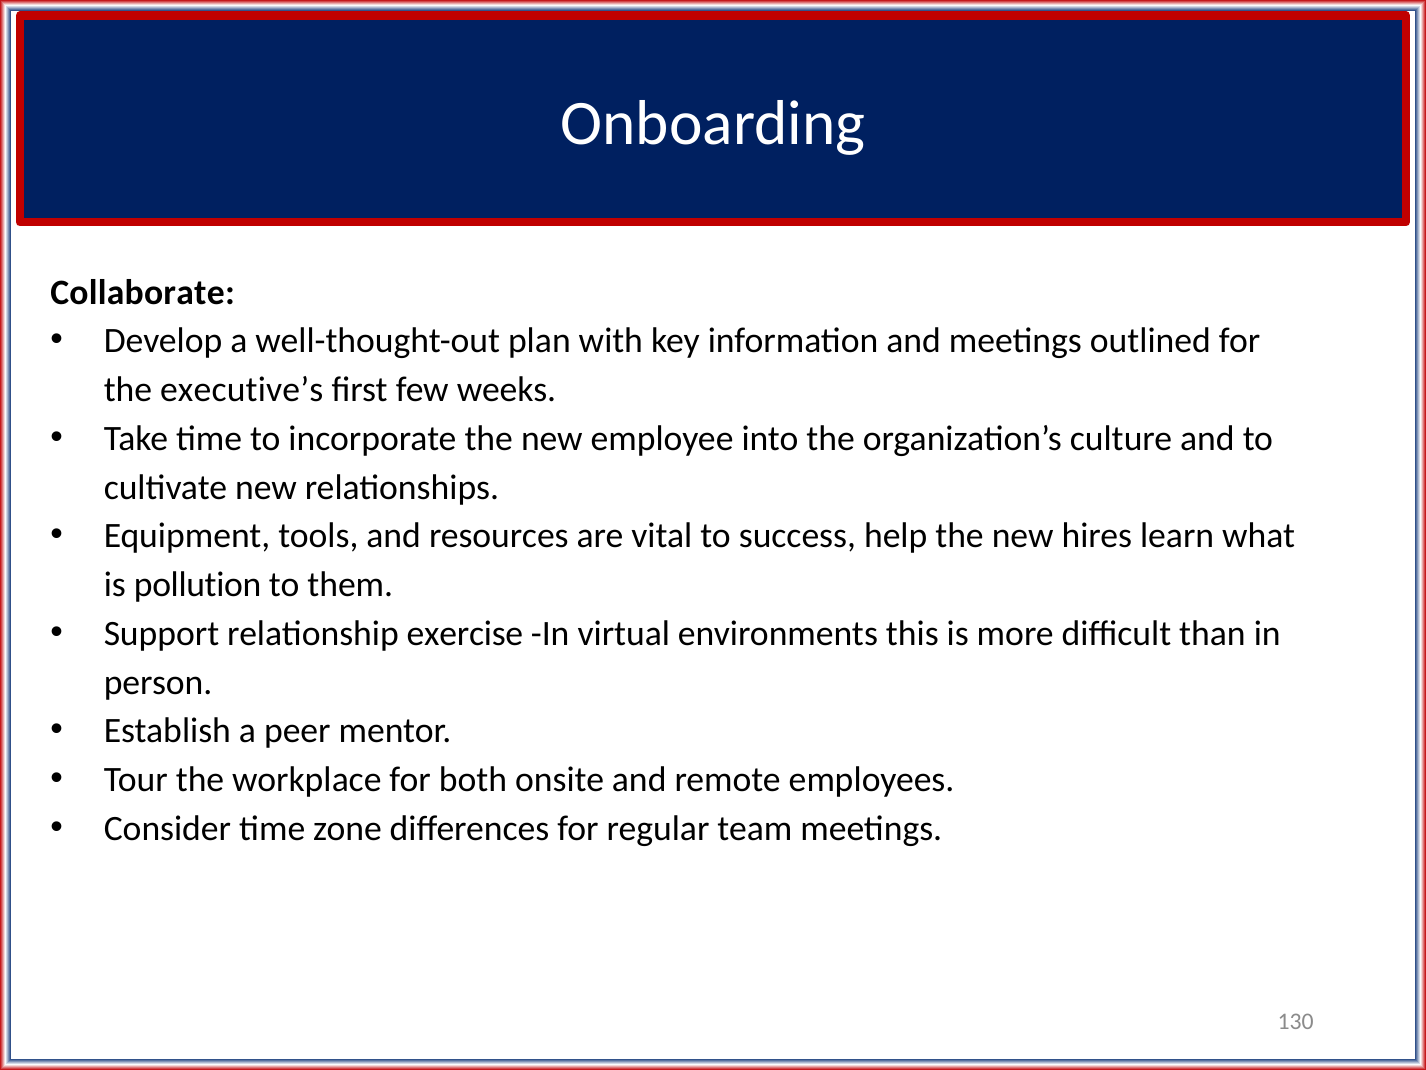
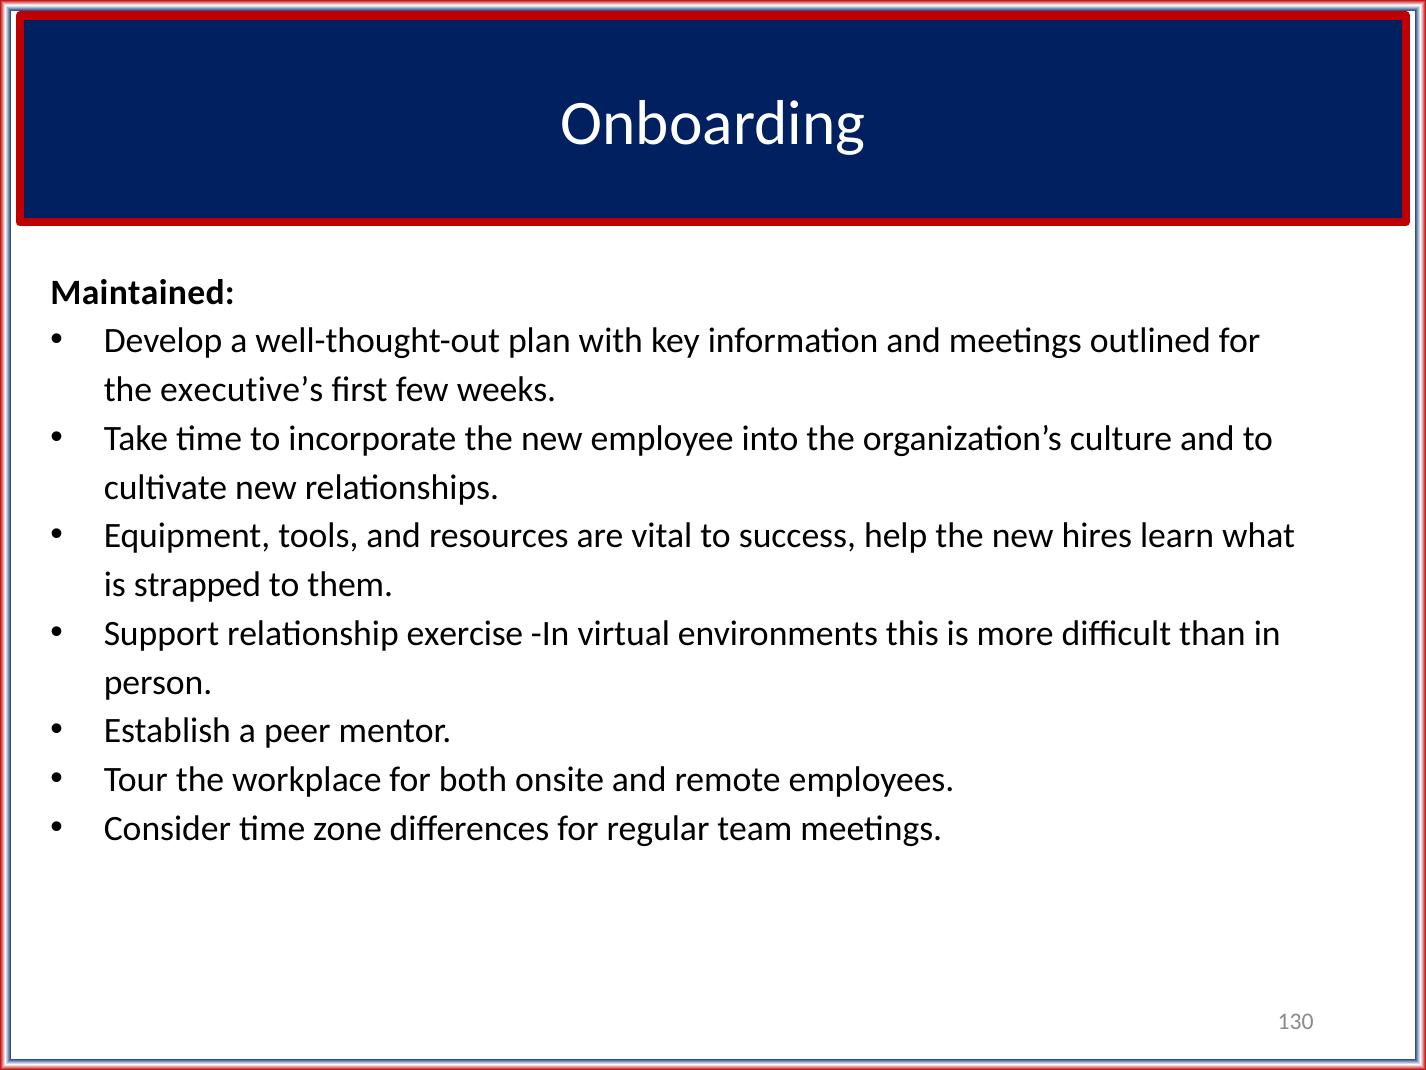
Collaborate: Collaborate -> Maintained
pollution: pollution -> strapped
